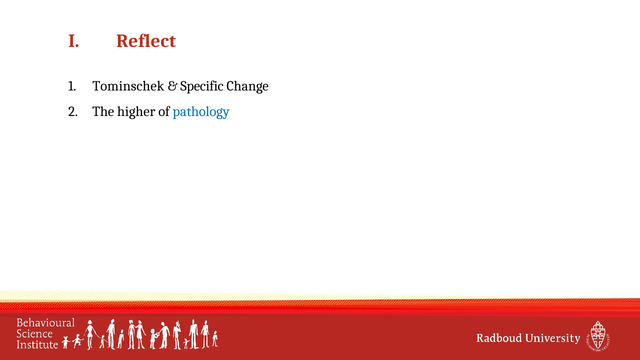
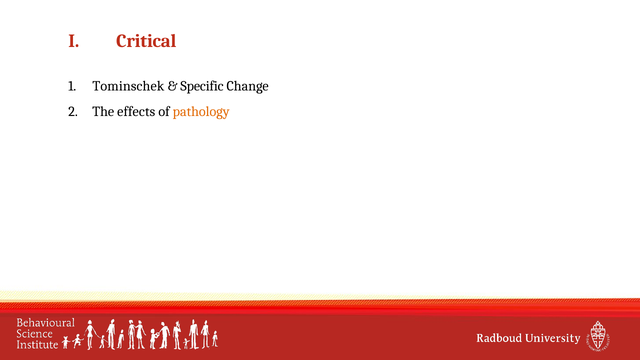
Reflect: Reflect -> Critical
higher: higher -> effects
pathology colour: blue -> orange
